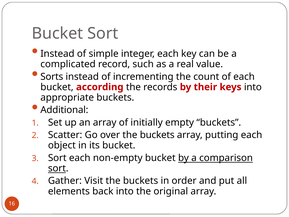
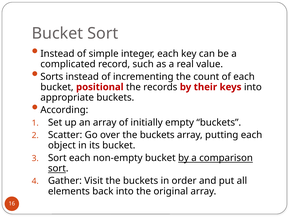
according: according -> positional
Additional: Additional -> According
